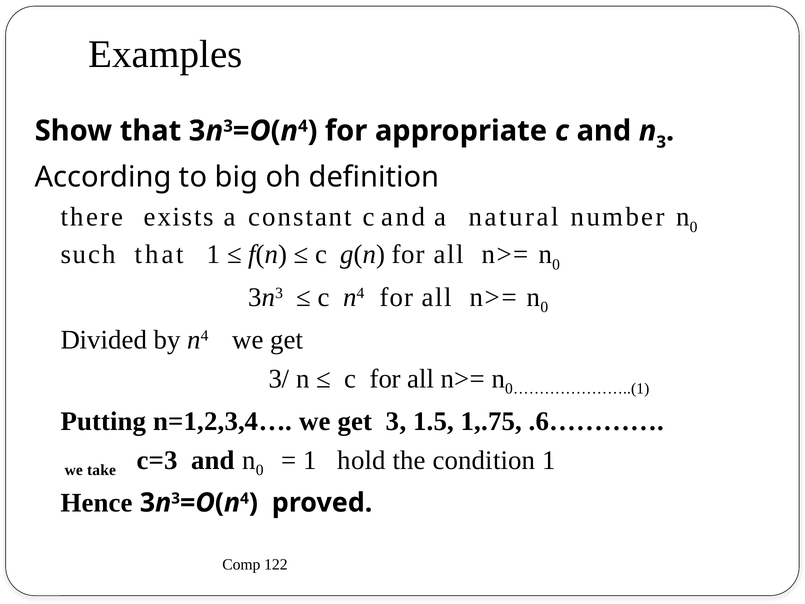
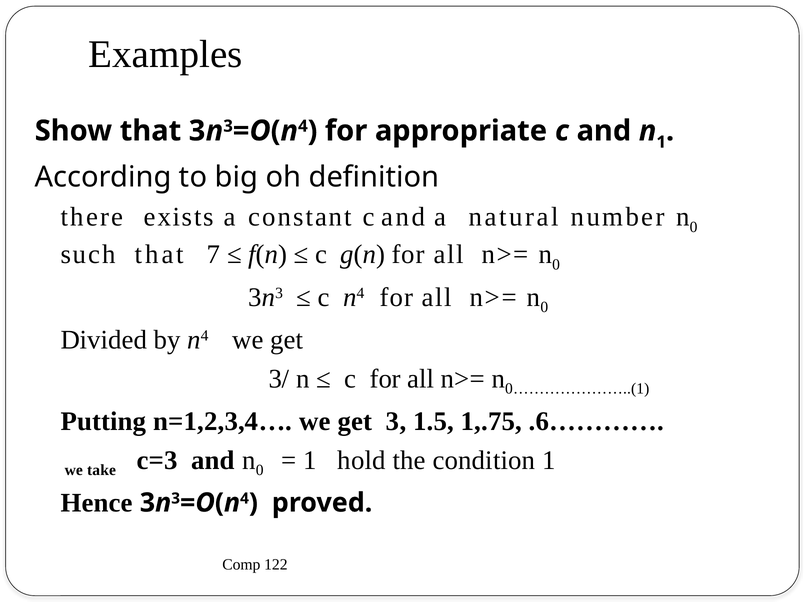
n 3: 3 -> 1
that 1: 1 -> 7
